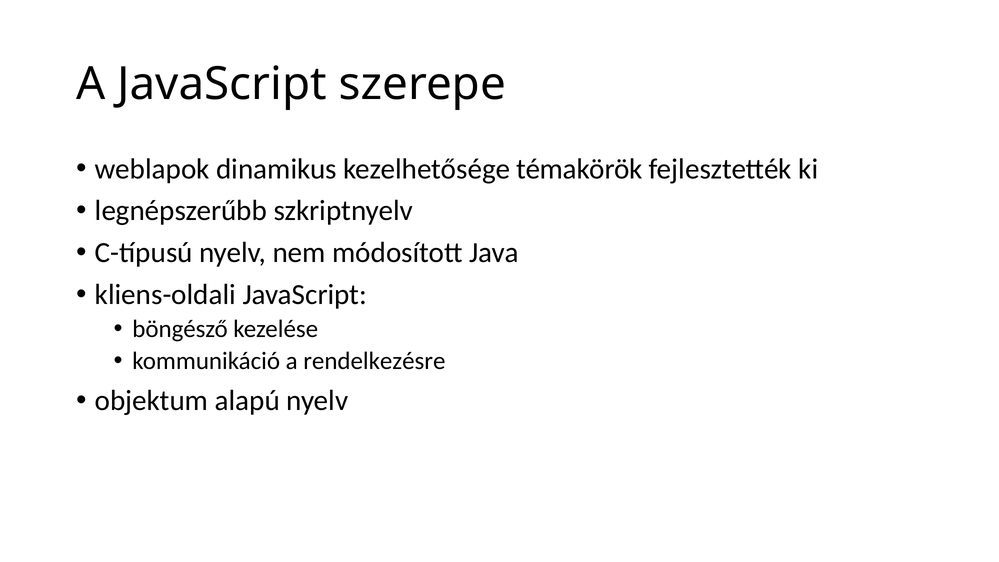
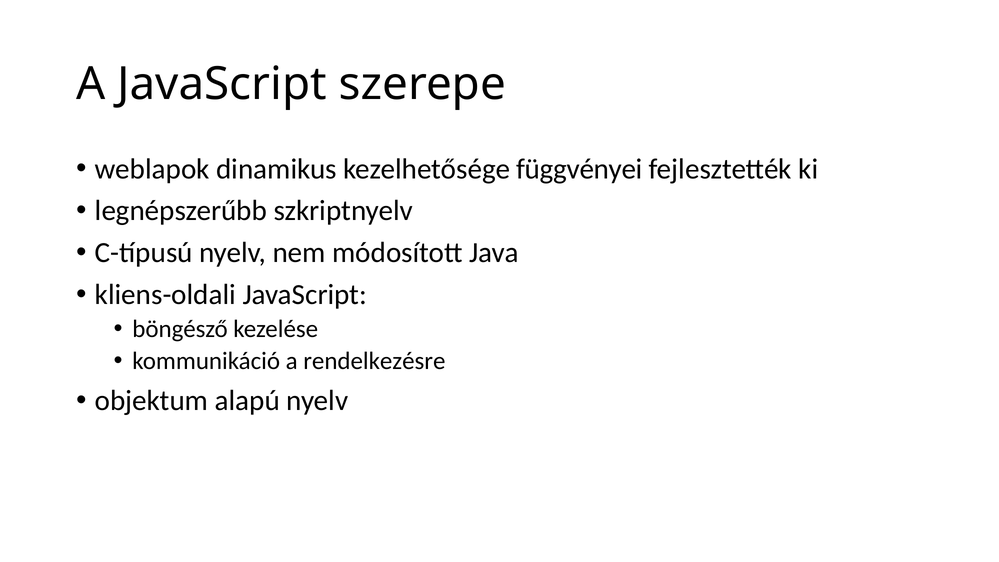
témakörök: témakörök -> függvényei
